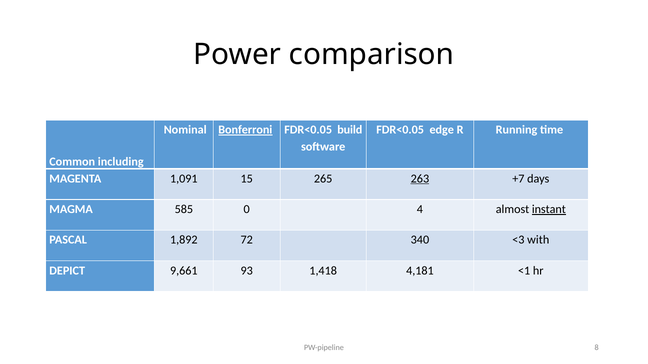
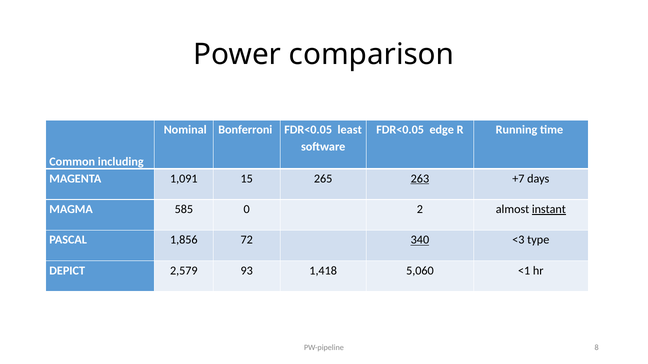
Bonferroni underline: present -> none
build: build -> least
4: 4 -> 2
1,892: 1,892 -> 1,856
340 underline: none -> present
with: with -> type
9,661: 9,661 -> 2,579
4,181: 4,181 -> 5,060
